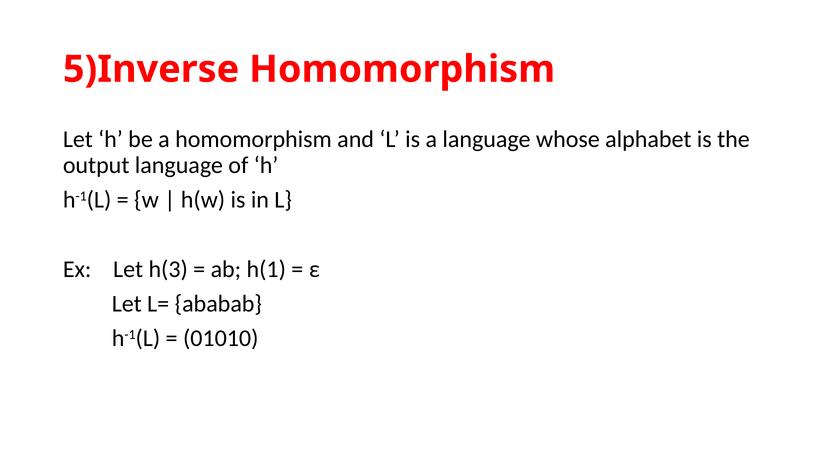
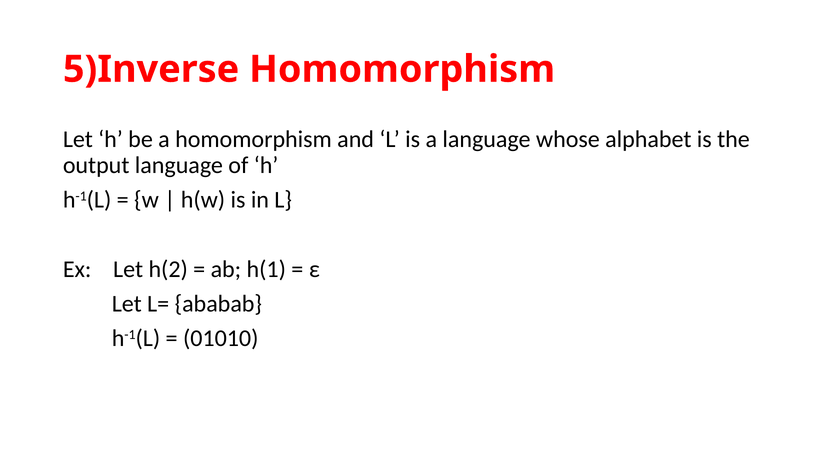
h(3: h(3 -> h(2
